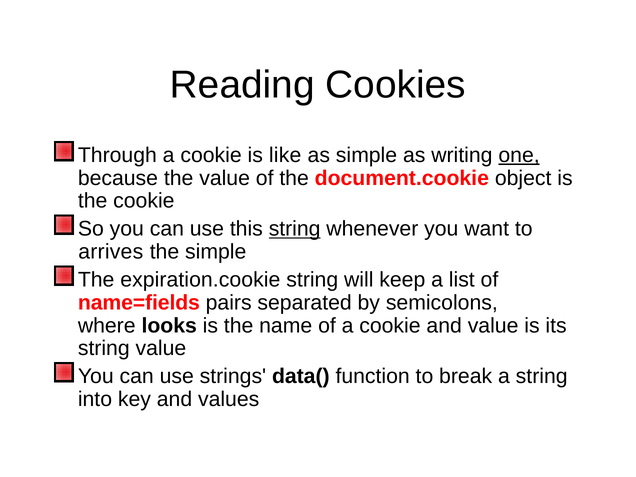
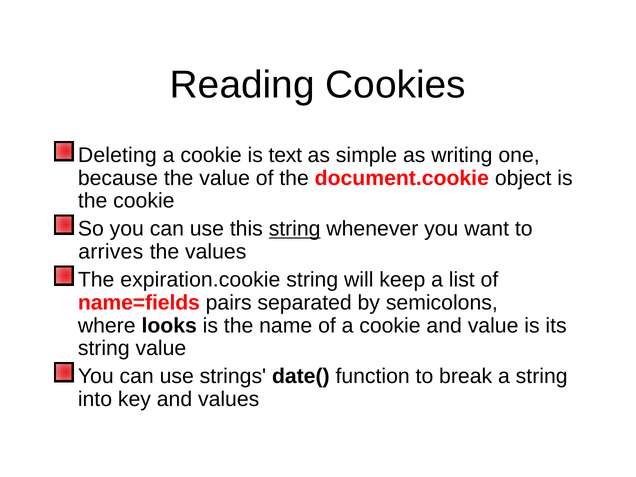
Through: Through -> Deleting
like: like -> text
one underline: present -> none
the simple: simple -> values
data(: data( -> date(
